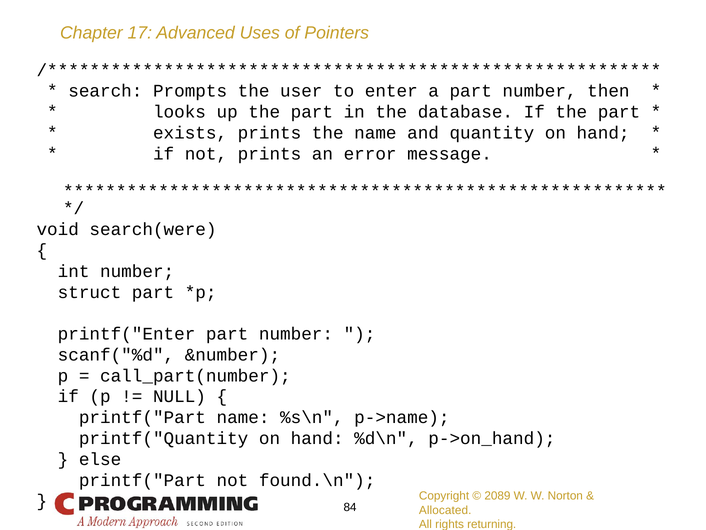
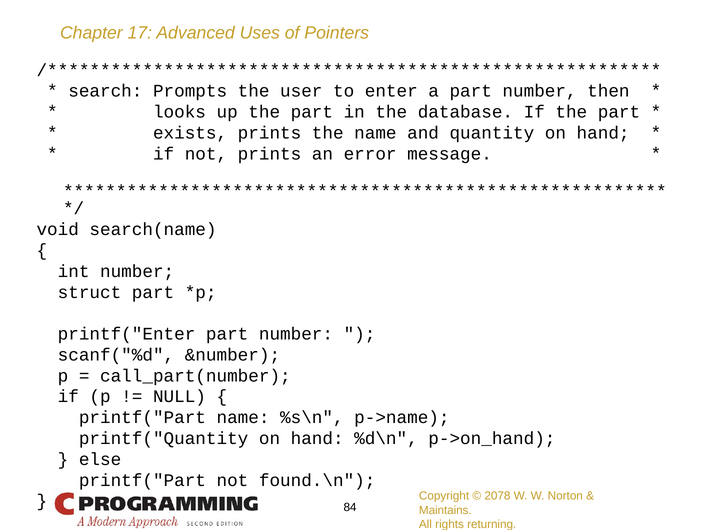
search(were: search(were -> search(name
2089: 2089 -> 2078
Allocated: Allocated -> Maintains
